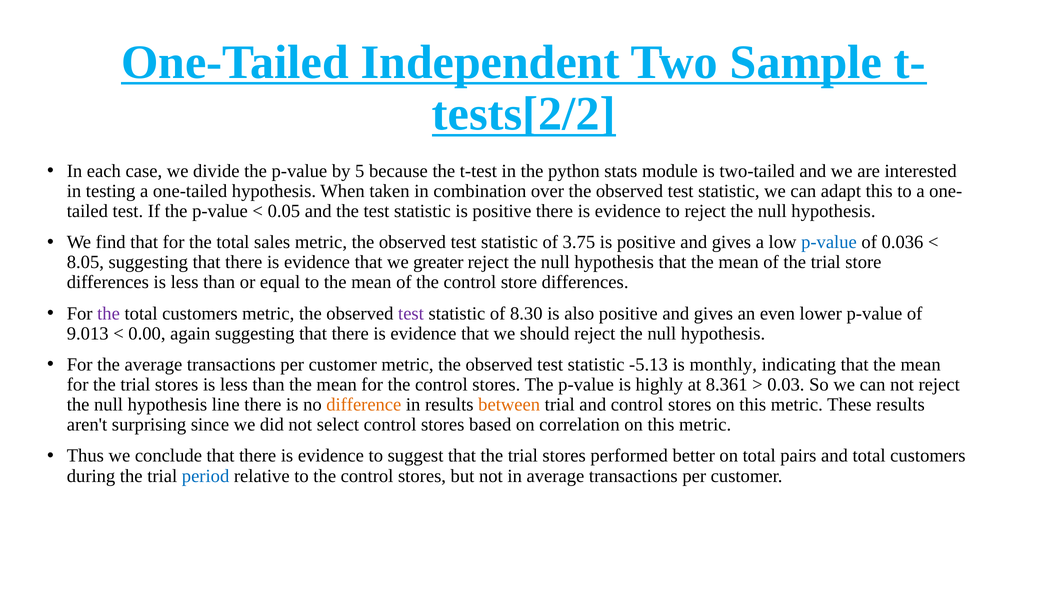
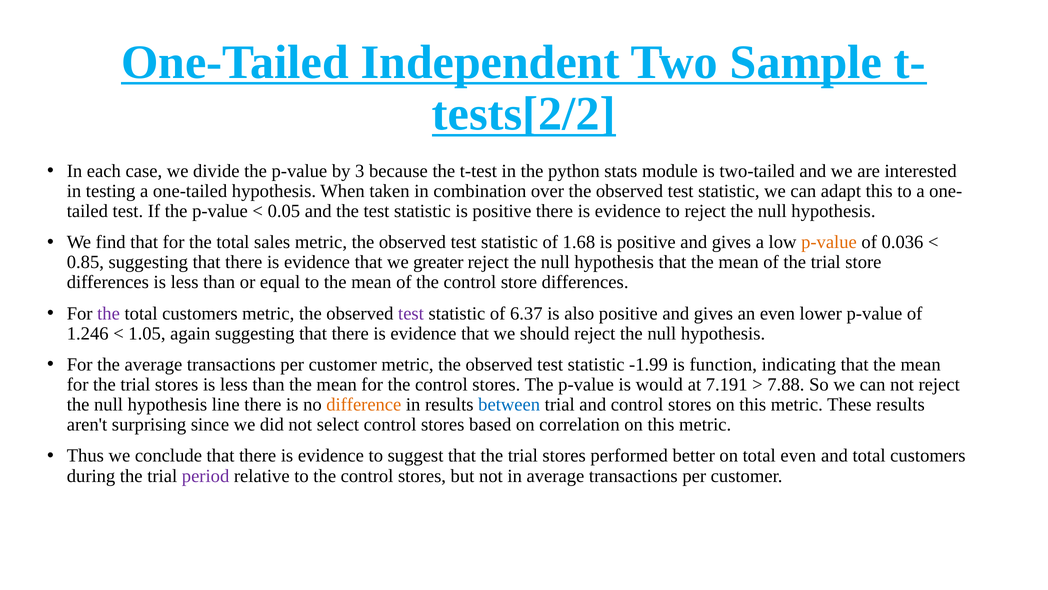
5: 5 -> 3
3.75: 3.75 -> 1.68
p-value at (829, 242) colour: blue -> orange
8.05: 8.05 -> 0.85
8.30: 8.30 -> 6.37
9.013: 9.013 -> 1.246
0.00: 0.00 -> 1.05
-5.13: -5.13 -> -1.99
monthly: monthly -> function
highly: highly -> would
8.361: 8.361 -> 7.191
0.03: 0.03 -> 7.88
between colour: orange -> blue
total pairs: pairs -> even
period colour: blue -> purple
